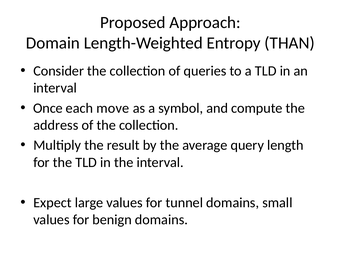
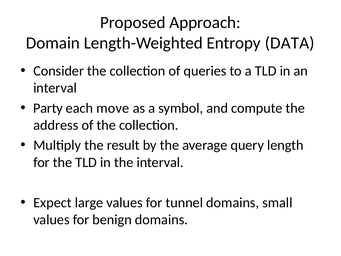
THAN: THAN -> DATA
Once: Once -> Party
